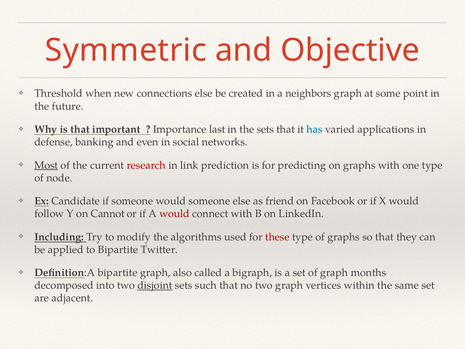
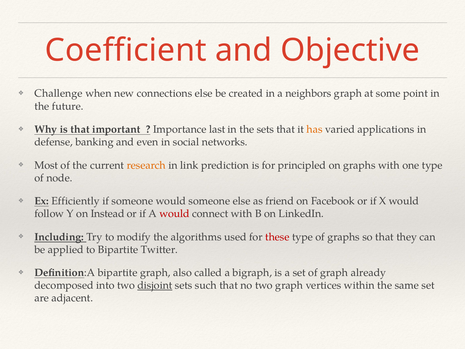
Symmetric: Symmetric -> Coefficient
Threshold: Threshold -> Challenge
has colour: blue -> orange
Most underline: present -> none
research colour: red -> orange
predicting: predicting -> principled
Candidate: Candidate -> Efficiently
Cannot: Cannot -> Instead
months: months -> already
